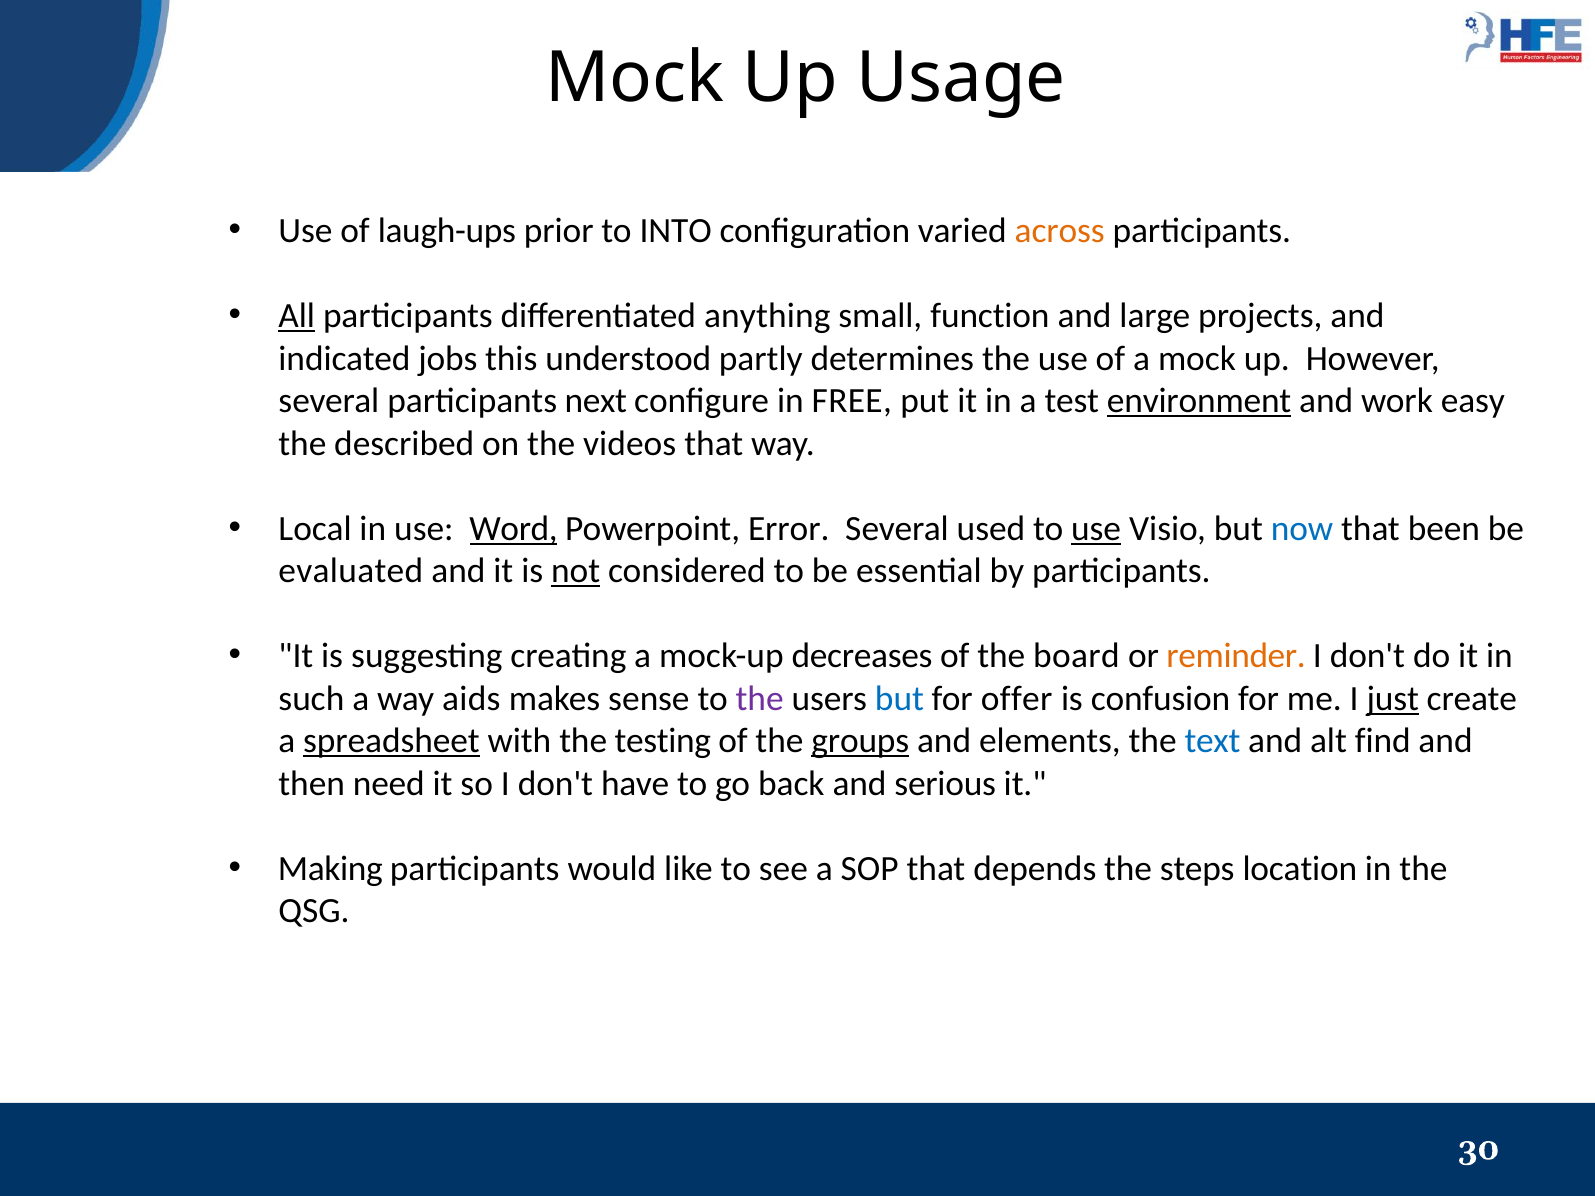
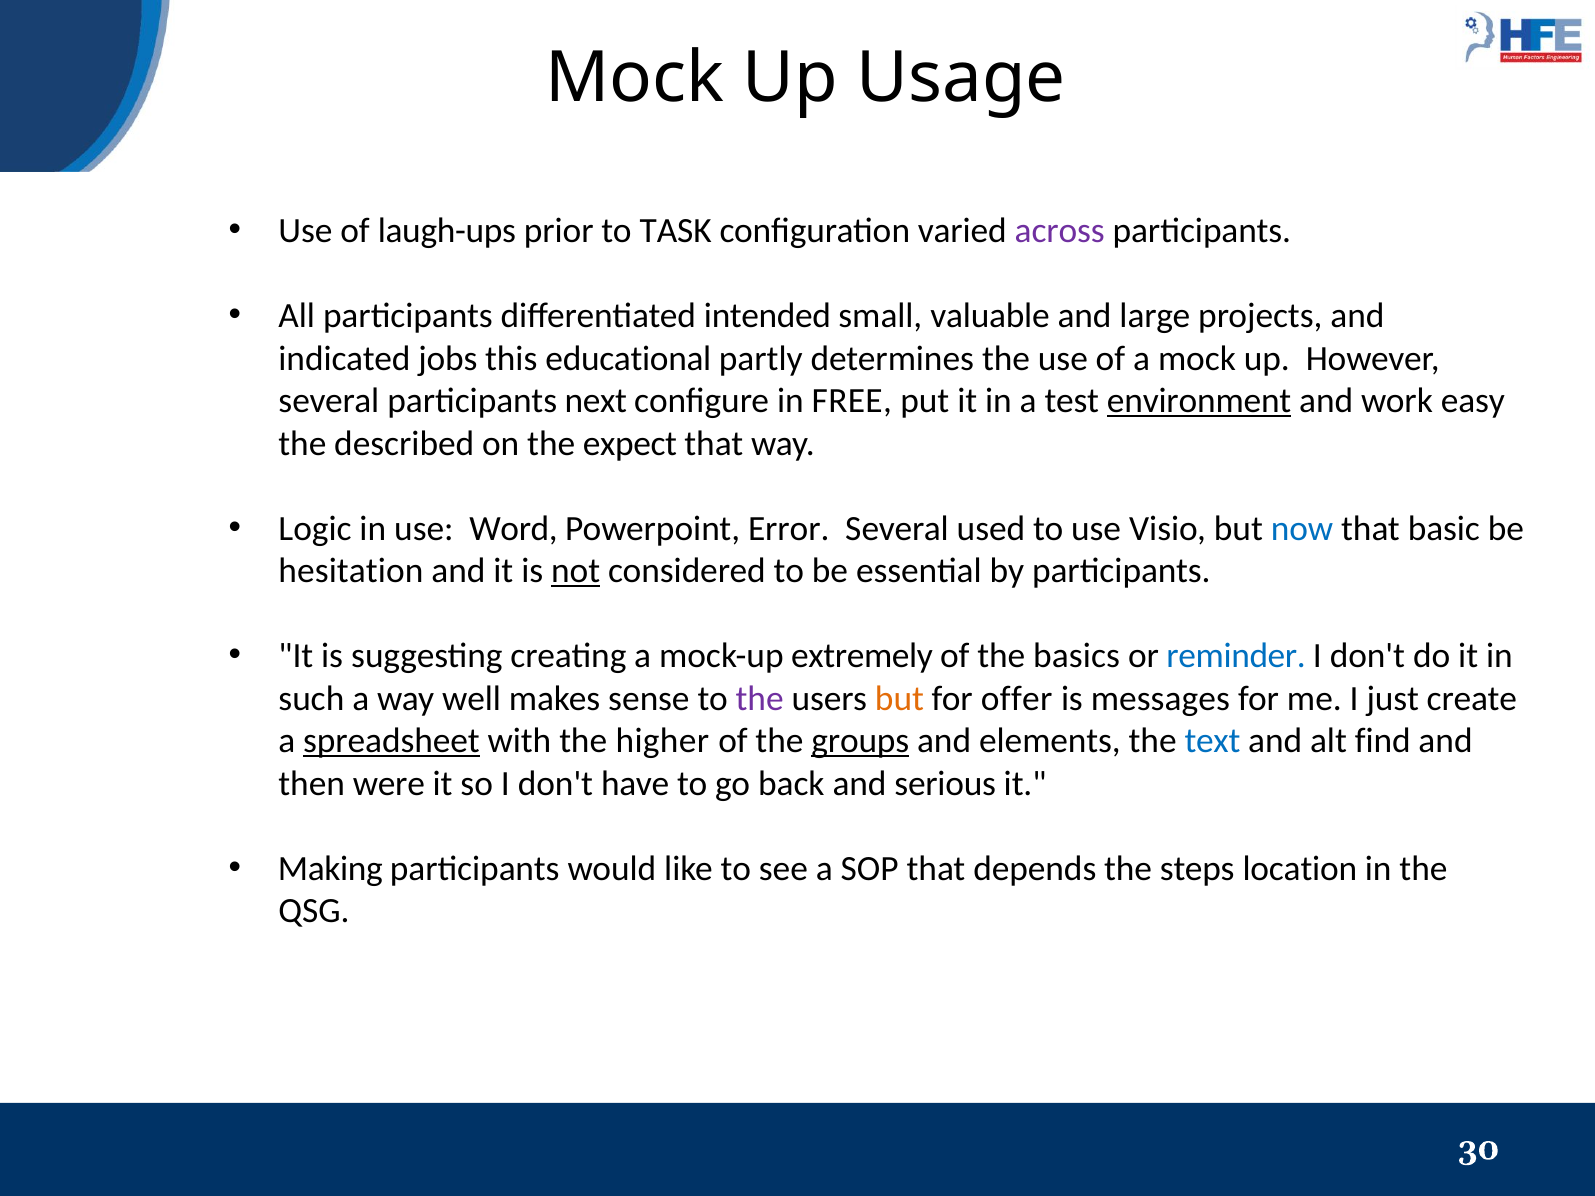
INTO: INTO -> TASK
across colour: orange -> purple
All underline: present -> none
anything: anything -> intended
function: function -> valuable
understood: understood -> educational
videos: videos -> expect
Local: Local -> Logic
Word underline: present -> none
use at (1096, 529) underline: present -> none
been: been -> basic
evaluated: evaluated -> hesitation
decreases: decreases -> extremely
board: board -> basics
reminder colour: orange -> blue
aids: aids -> well
but at (899, 699) colour: blue -> orange
confusion: confusion -> messages
just underline: present -> none
testing: testing -> higher
need: need -> were
